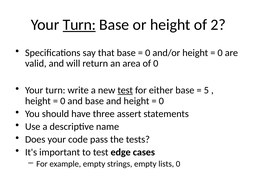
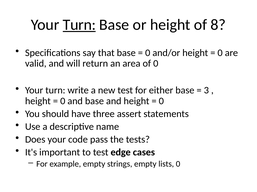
2: 2 -> 8
test at (125, 91) underline: present -> none
5: 5 -> 3
